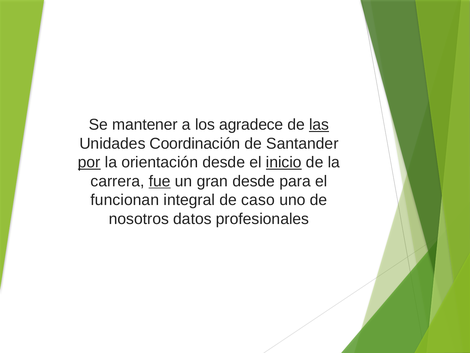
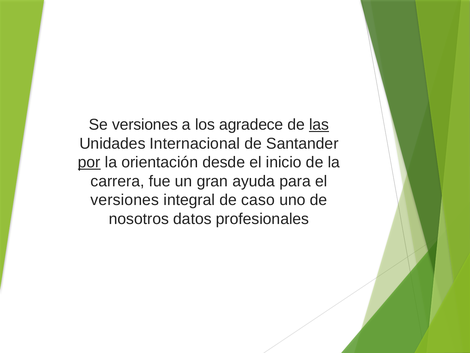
Se mantener: mantener -> versiones
Coordinación: Coordinación -> Internacional
inicio underline: present -> none
fue underline: present -> none
gran desde: desde -> ayuda
funcionan at (125, 200): funcionan -> versiones
